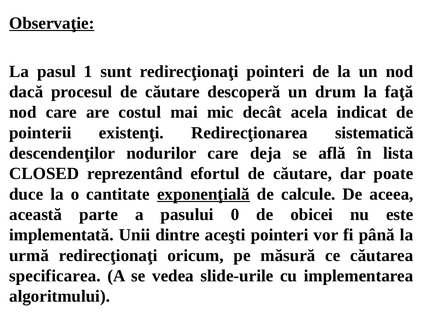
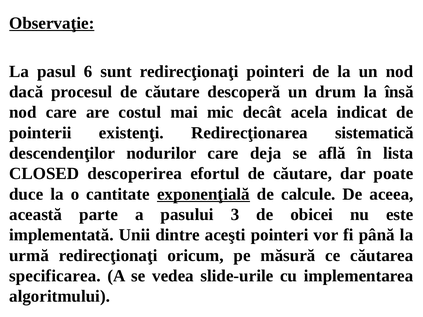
1: 1 -> 6
faţă: faţă -> însă
reprezentând: reprezentând -> descoperirea
0: 0 -> 3
